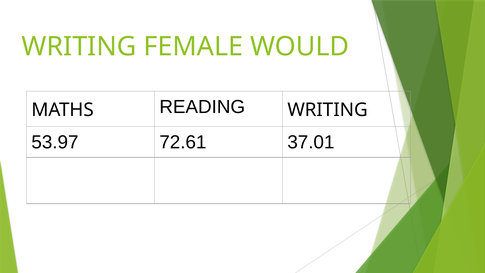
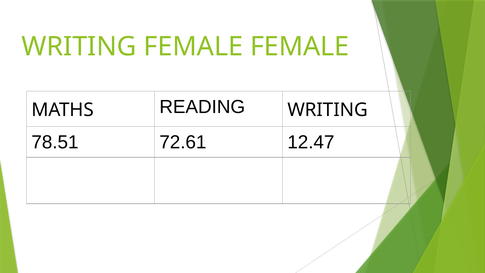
FEMALE WOULD: WOULD -> FEMALE
53.97: 53.97 -> 78.51
37.01: 37.01 -> 12.47
